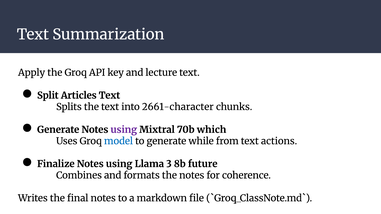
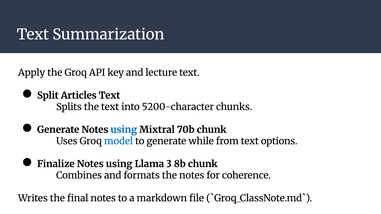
2661-character: 2661-character -> 5200-character
using at (124, 130) colour: purple -> blue
70b which: which -> chunk
actions: actions -> options
8b future: future -> chunk
